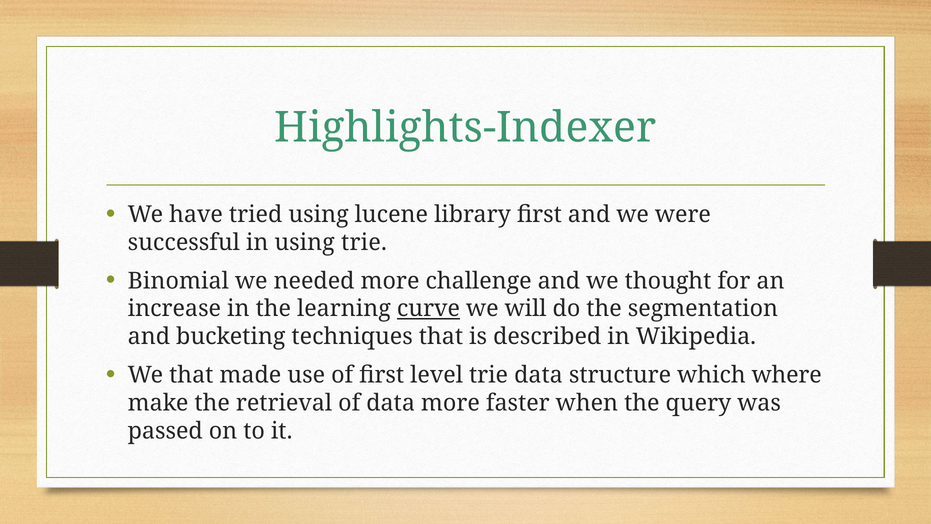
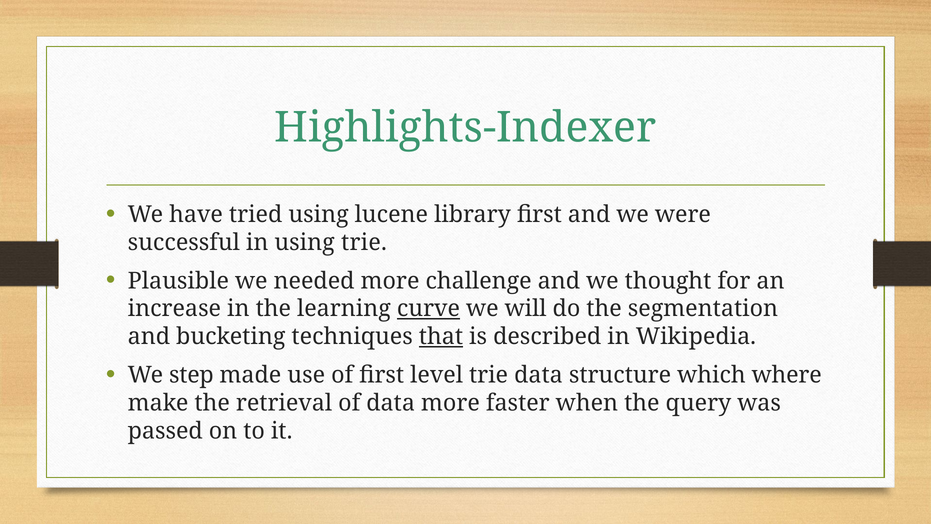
Binomial: Binomial -> Plausible
that at (441, 337) underline: none -> present
We that: that -> step
